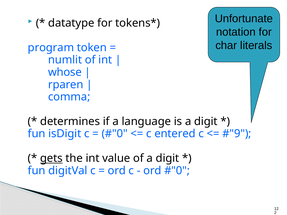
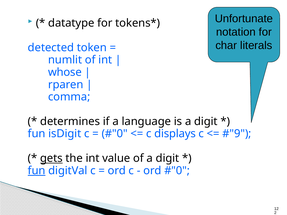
program: program -> detected
entered: entered -> displays
fun at (37, 171) underline: none -> present
